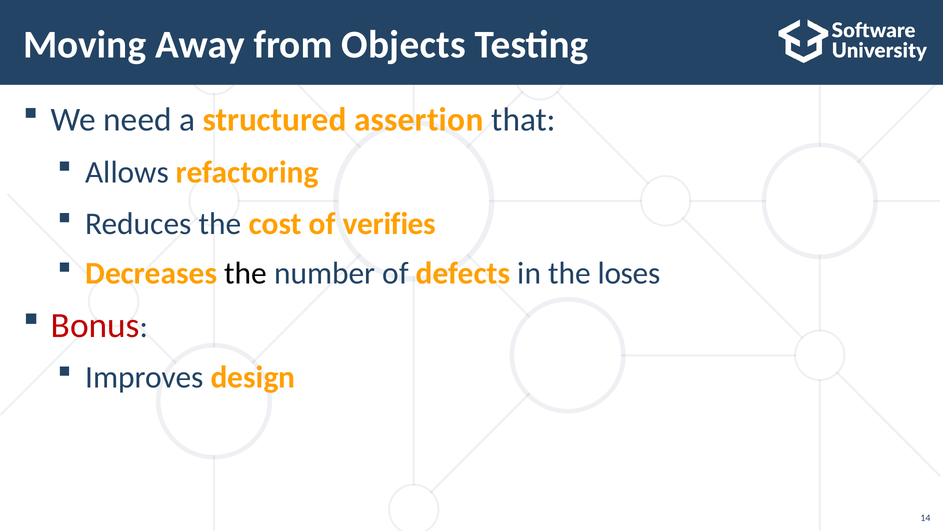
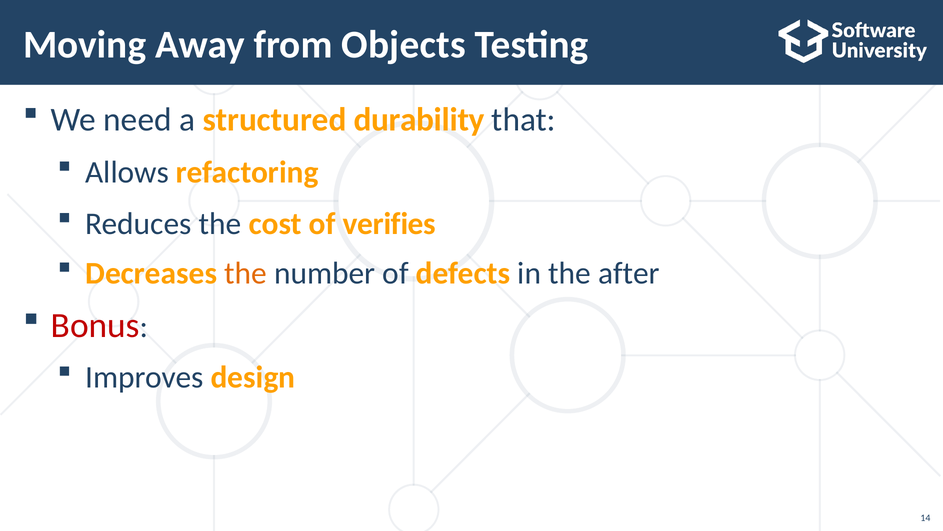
assertion: assertion -> durability
the at (246, 273) colour: black -> orange
loses: loses -> after
